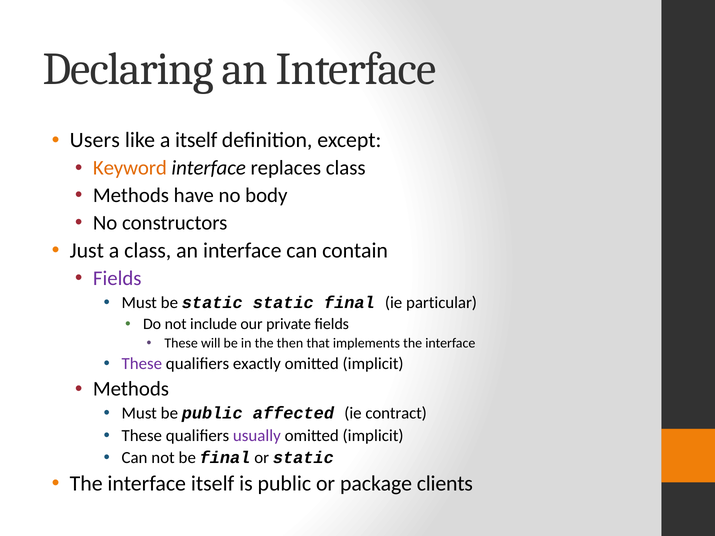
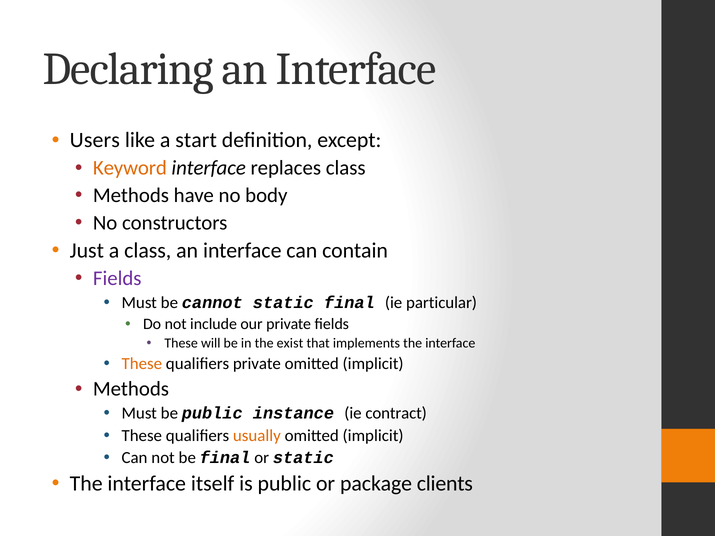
a itself: itself -> start
be static: static -> cannot
then: then -> exist
These at (142, 364) colour: purple -> orange
qualifiers exactly: exactly -> private
affected: affected -> instance
usually colour: purple -> orange
